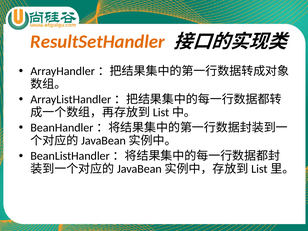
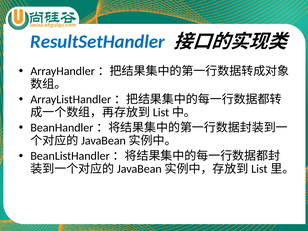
ResultSetHandler colour: orange -> blue
